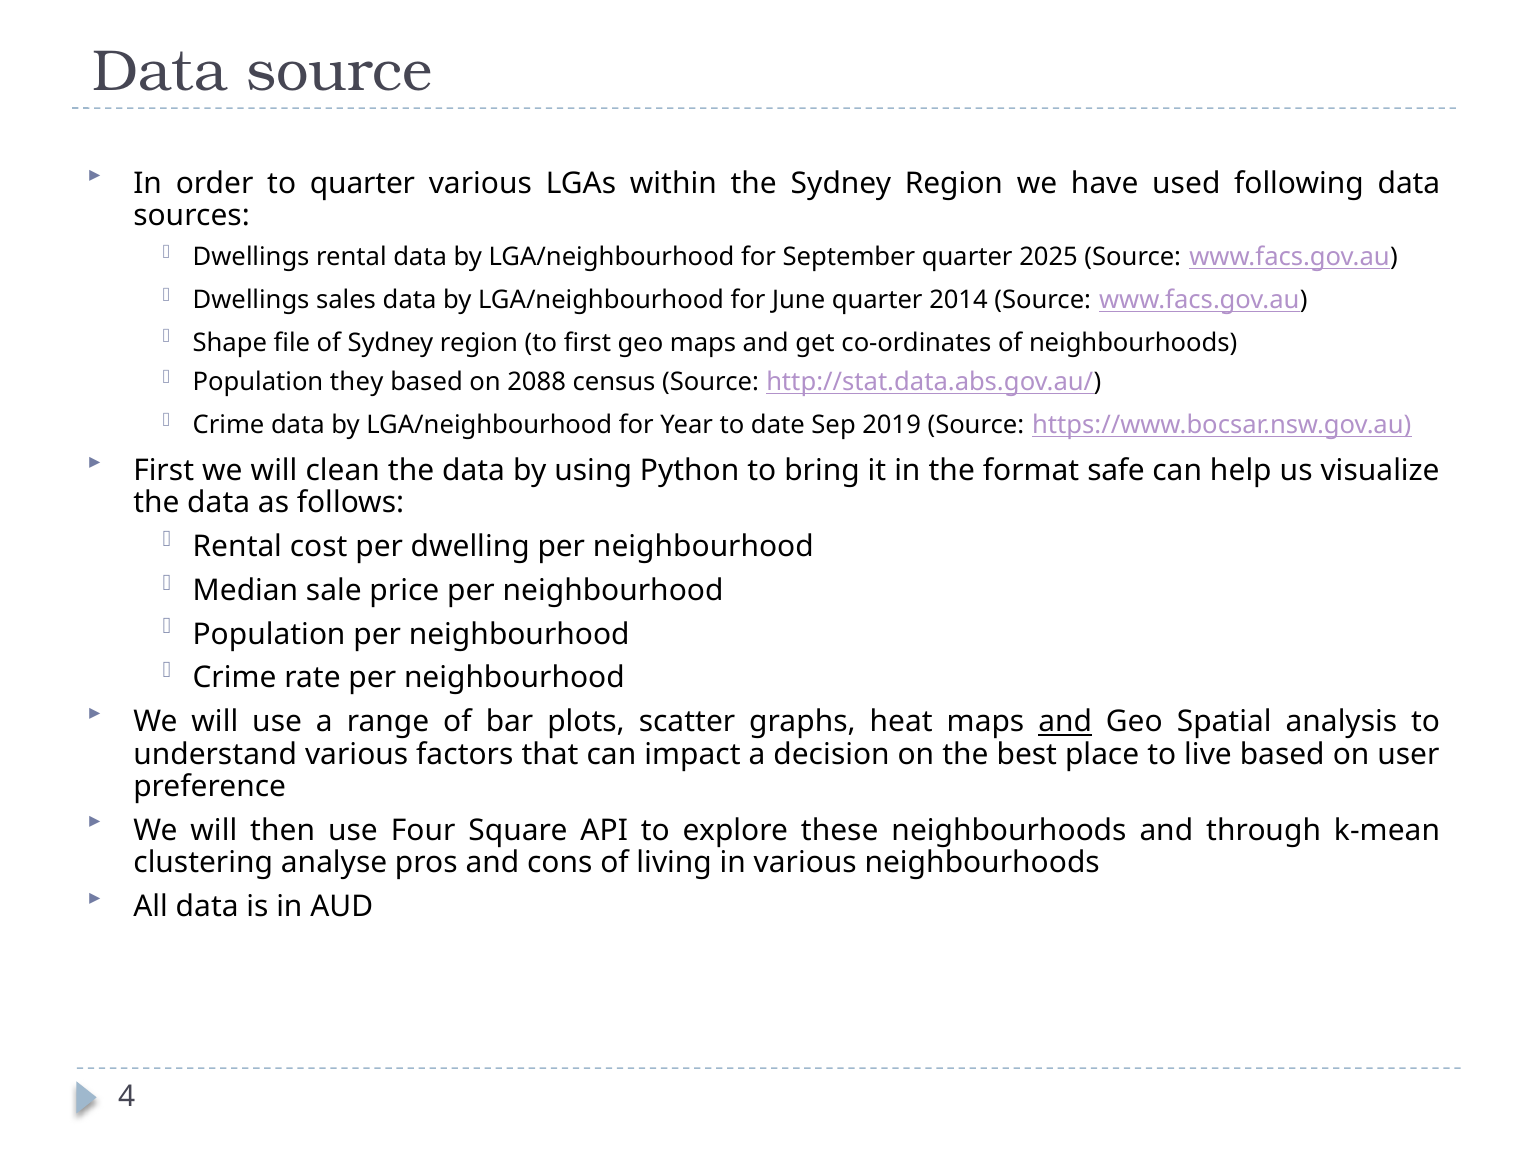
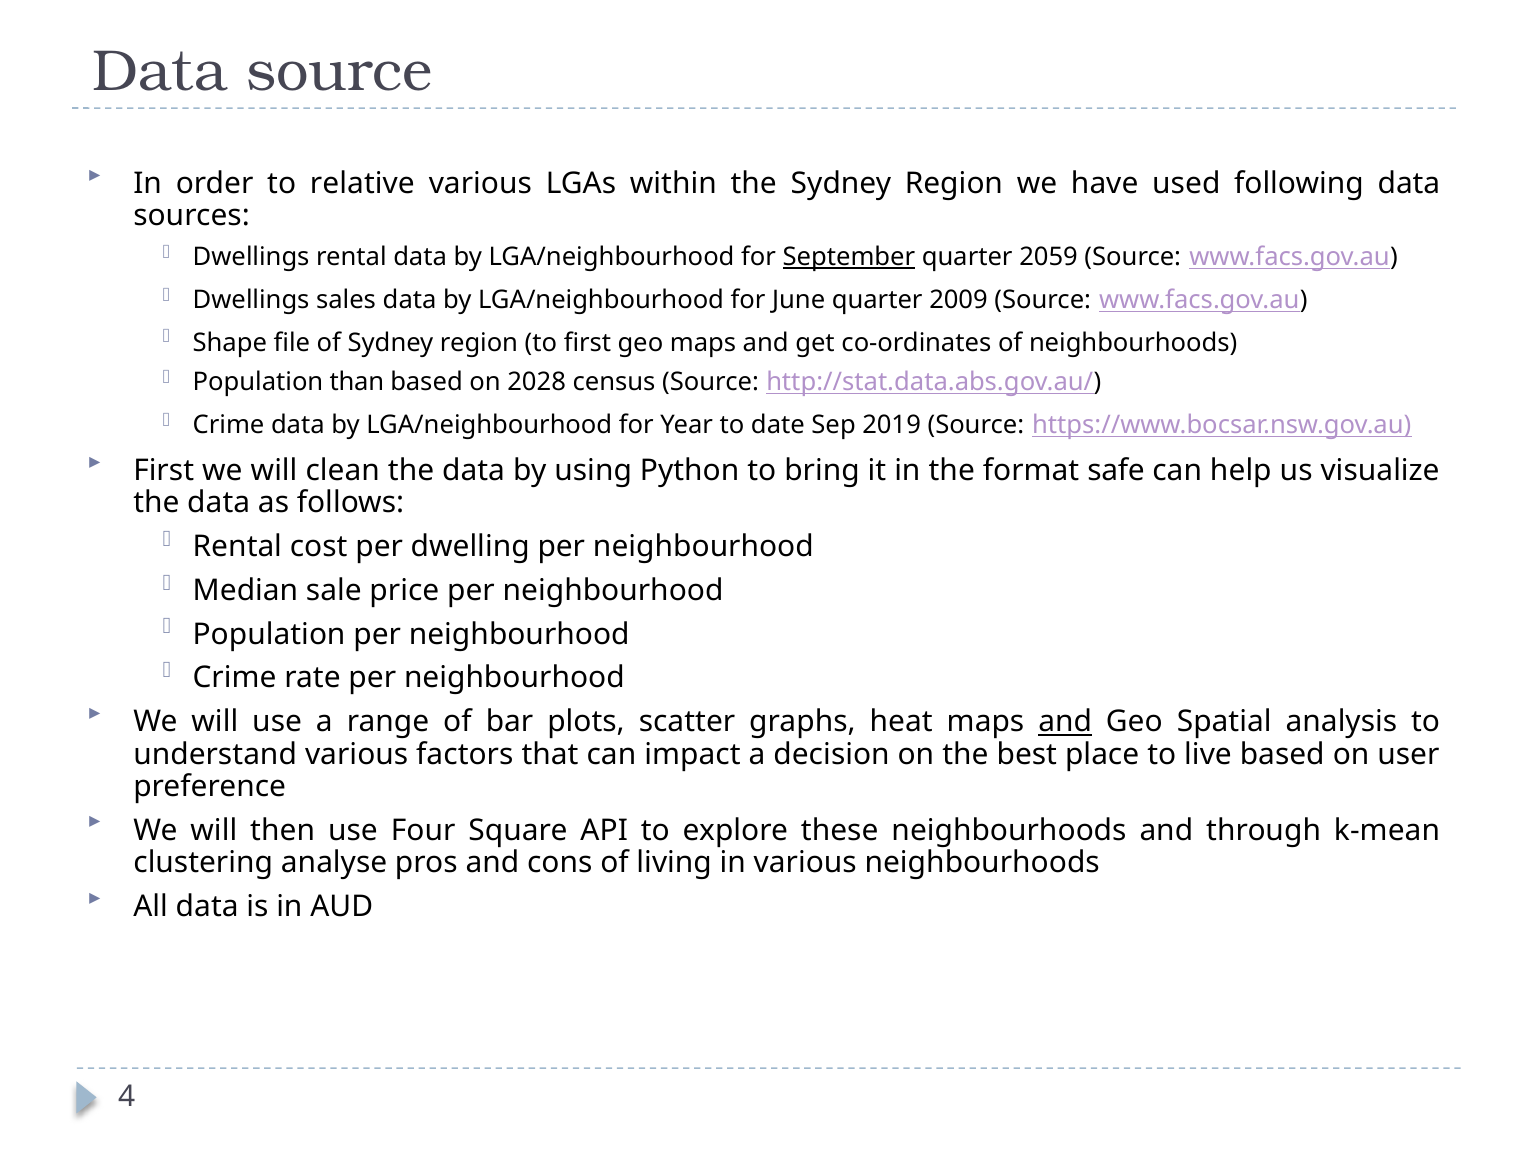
to quarter: quarter -> relative
September underline: none -> present
2025: 2025 -> 2059
2014: 2014 -> 2009
they: they -> than
2088: 2088 -> 2028
